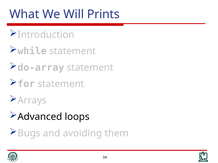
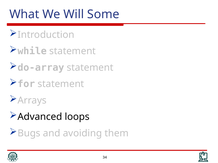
Prints: Prints -> Some
